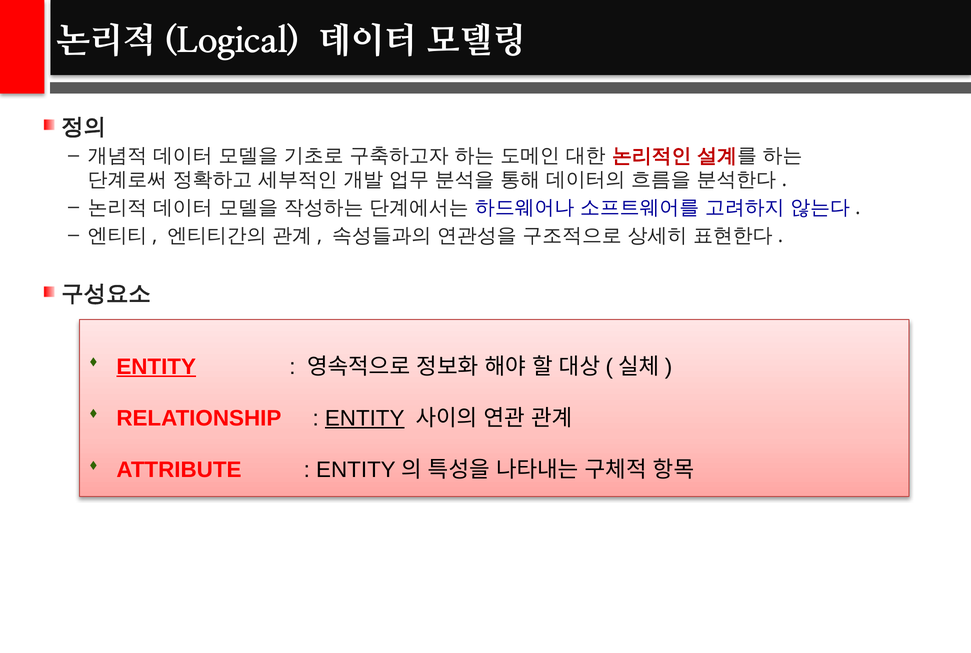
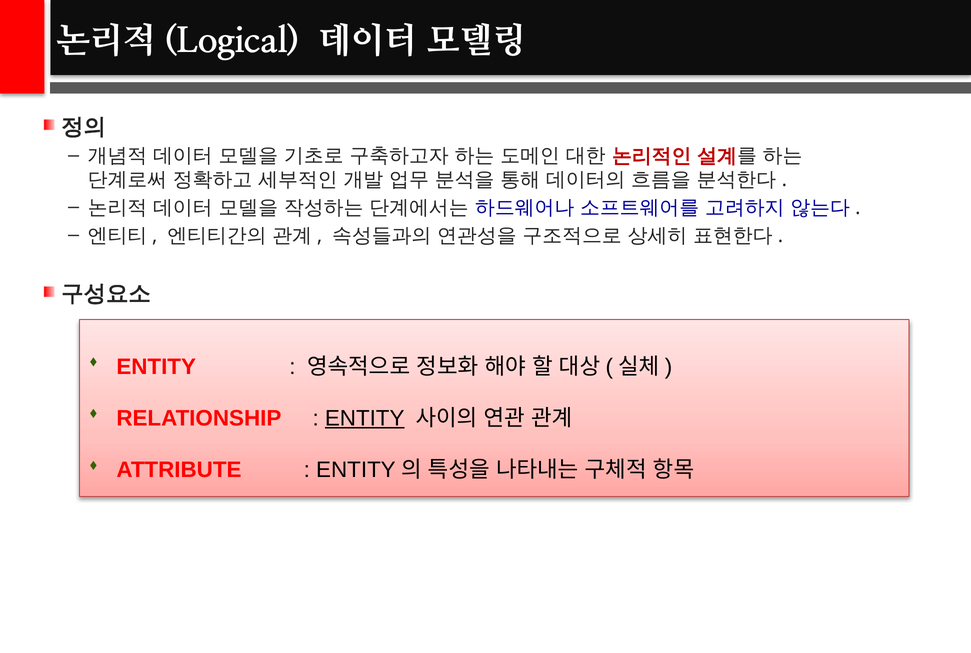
ENTITY at (156, 367) underline: present -> none
